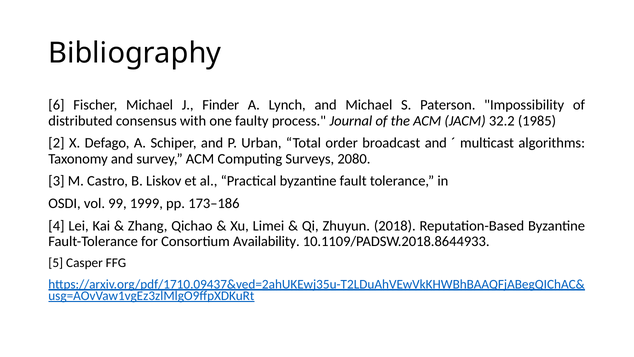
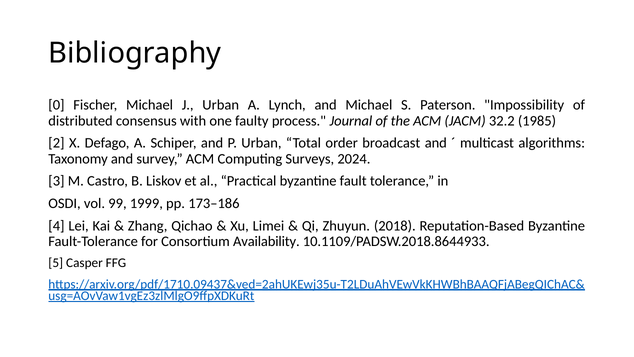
6: 6 -> 0
J Finder: Finder -> Urban
2080: 2080 -> 2024
